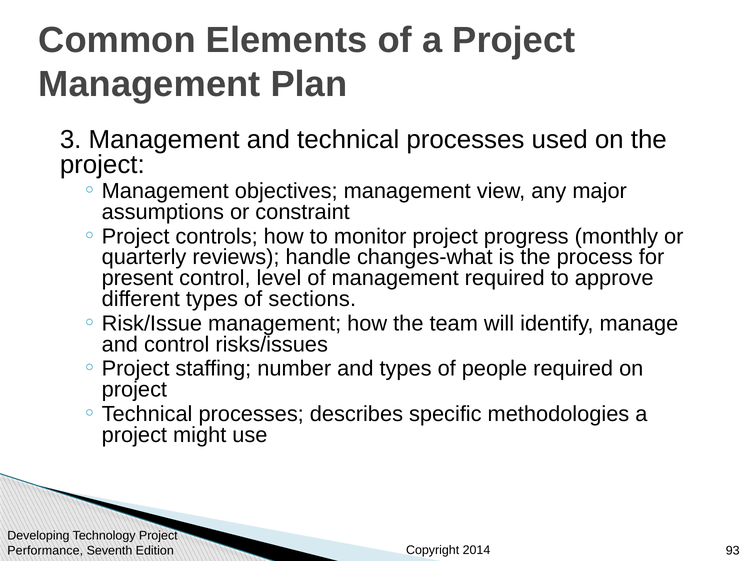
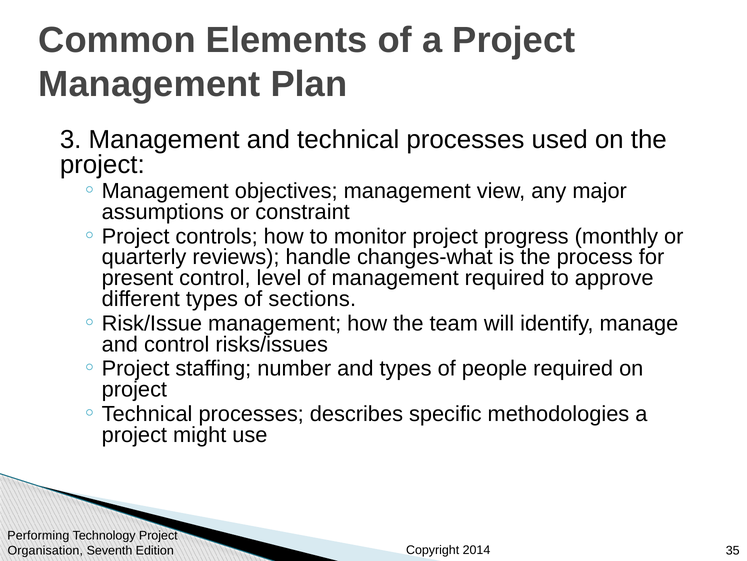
Developing: Developing -> Performing
Performance: Performance -> Organisation
93: 93 -> 35
